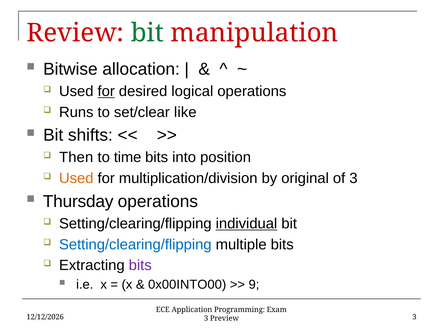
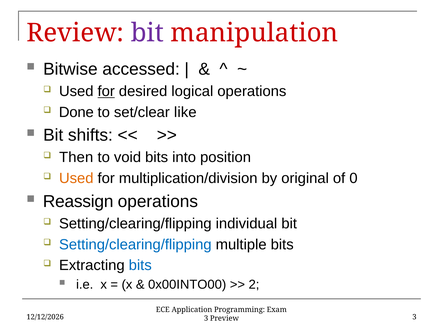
bit at (147, 33) colour: green -> purple
allocation: allocation -> accessed
Runs: Runs -> Done
time: time -> void
of 3: 3 -> 0
Thursday: Thursday -> Reassign
individual underline: present -> none
bits at (140, 266) colour: purple -> blue
9: 9 -> 2
